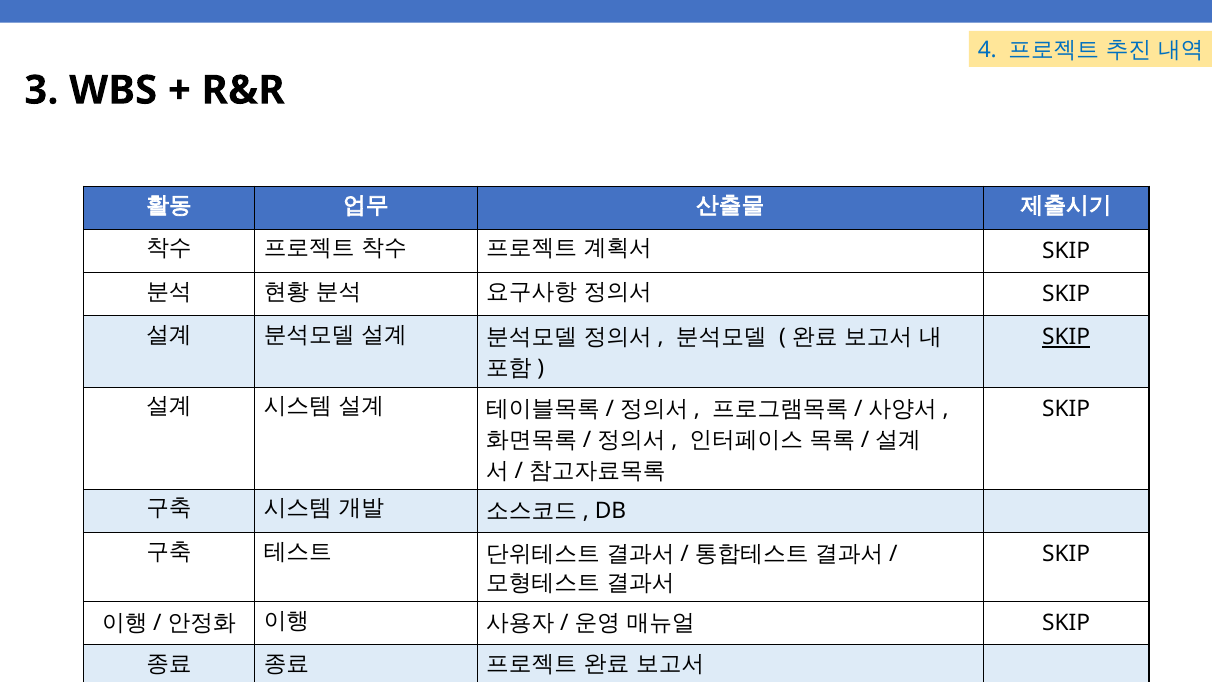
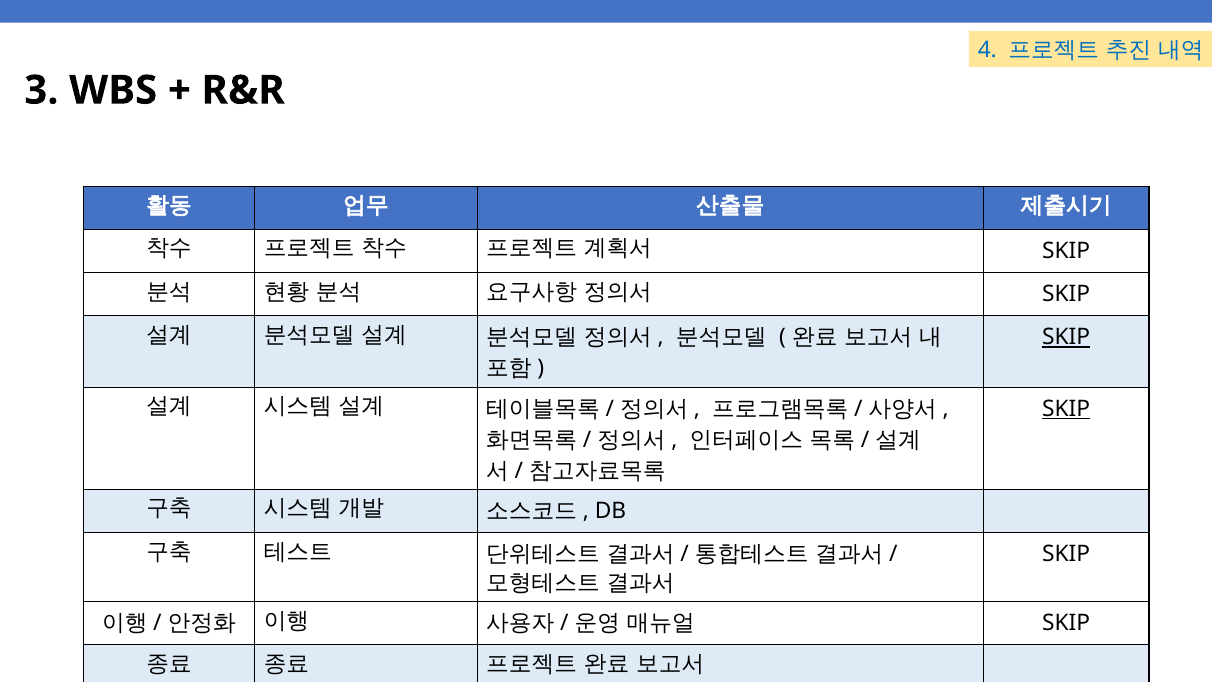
SKIP at (1066, 408) underline: none -> present
